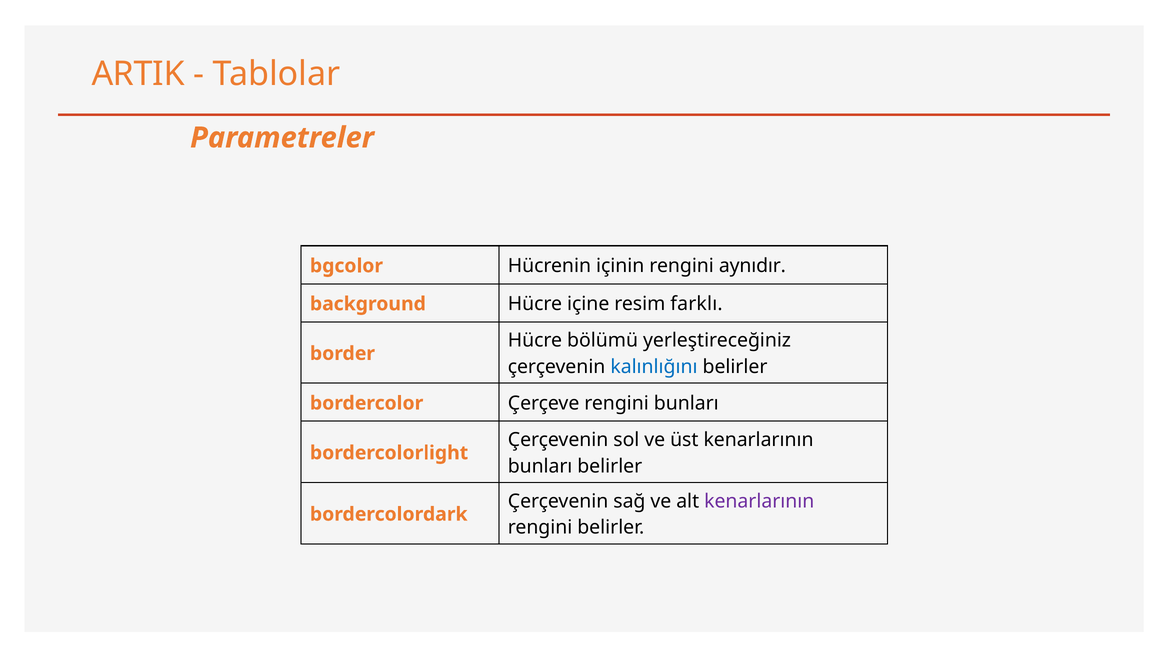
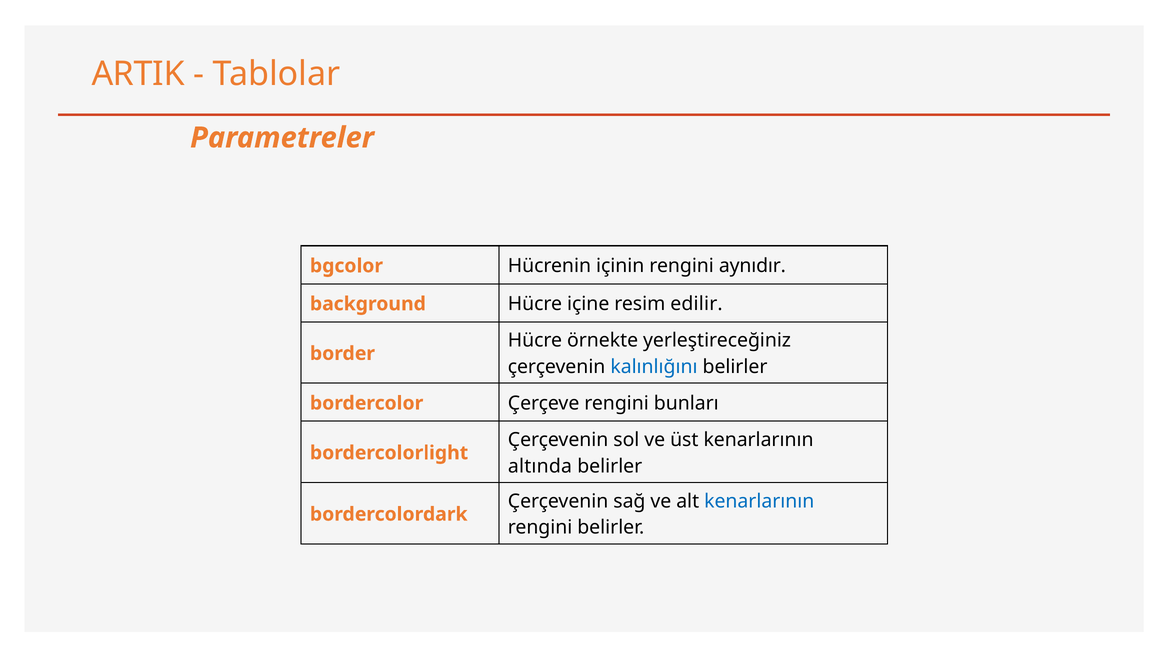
farklı: farklı -> edilir
bölümü: bölümü -> örnekte
bunları at (540, 466): bunları -> altında
kenarlarının at (759, 501) colour: purple -> blue
